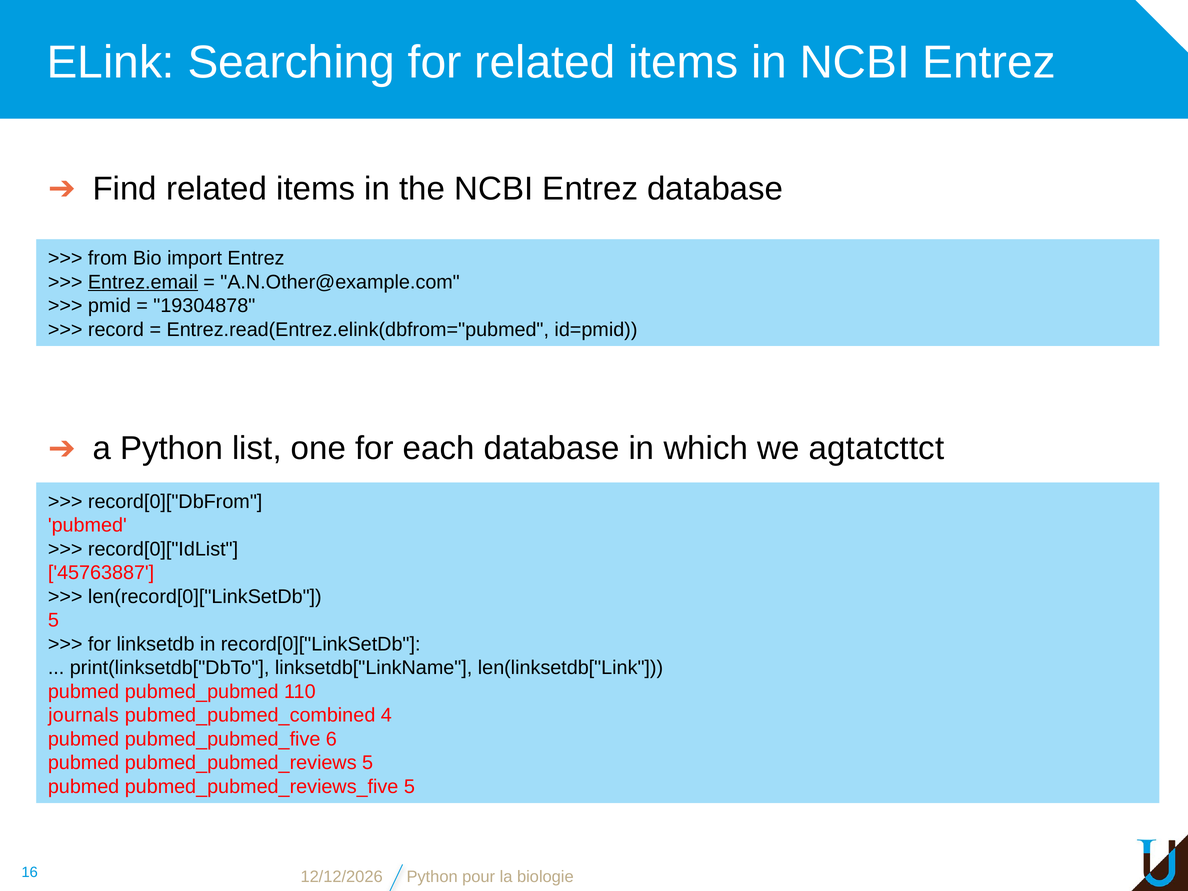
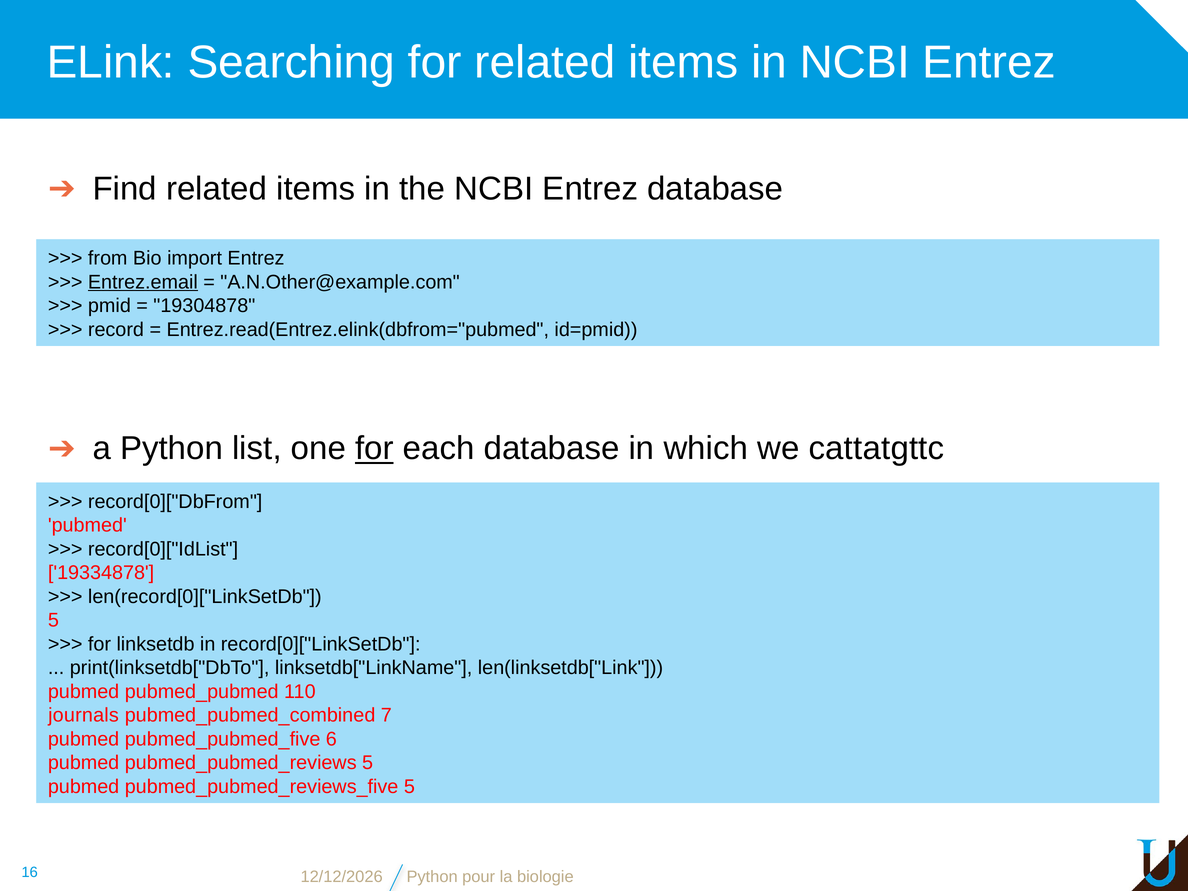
for at (374, 449) underline: none -> present
agtatcttct: agtatcttct -> cattatgttc
45763887: 45763887 -> 19334878
4: 4 -> 7
